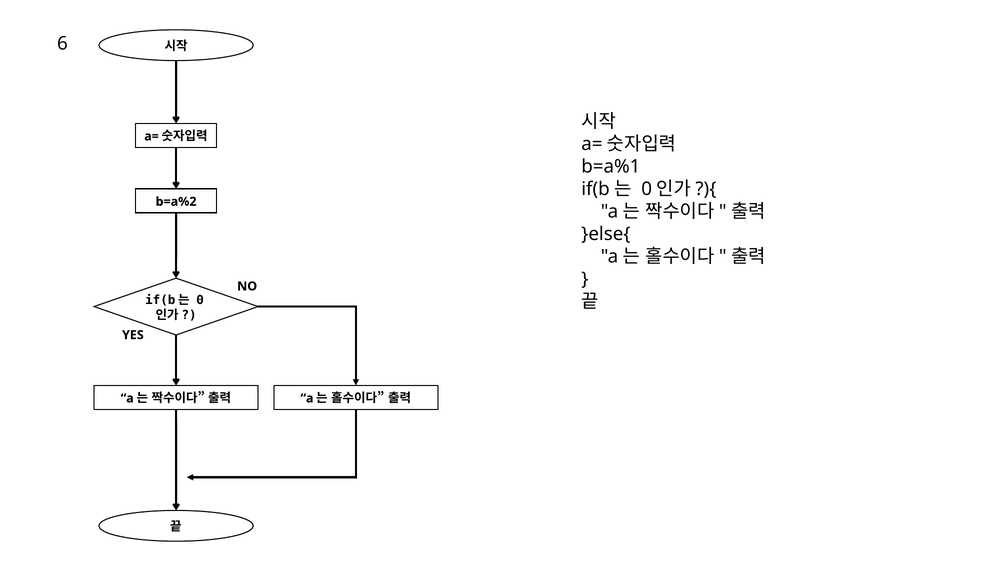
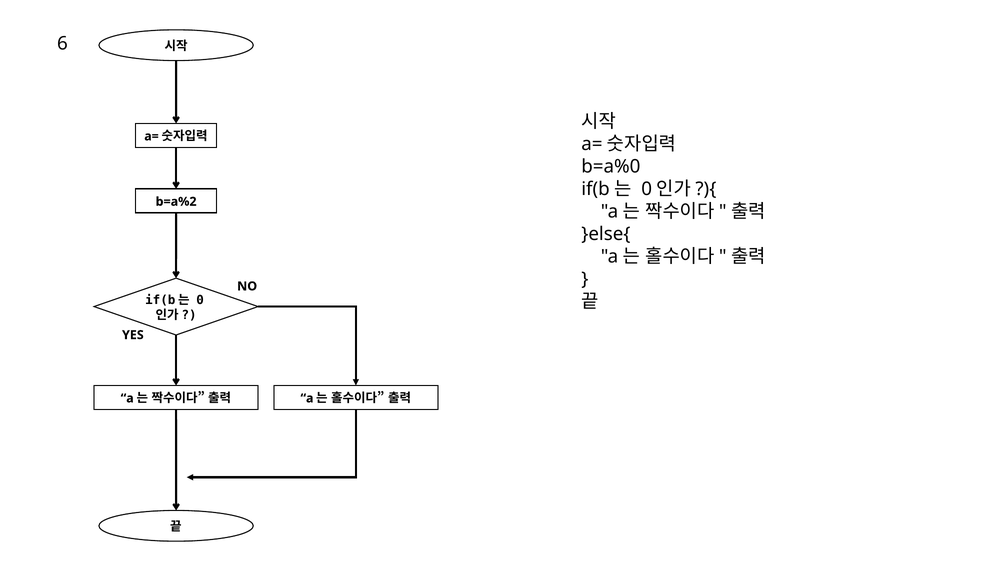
b=a%1: b=a%1 -> b=a%0
